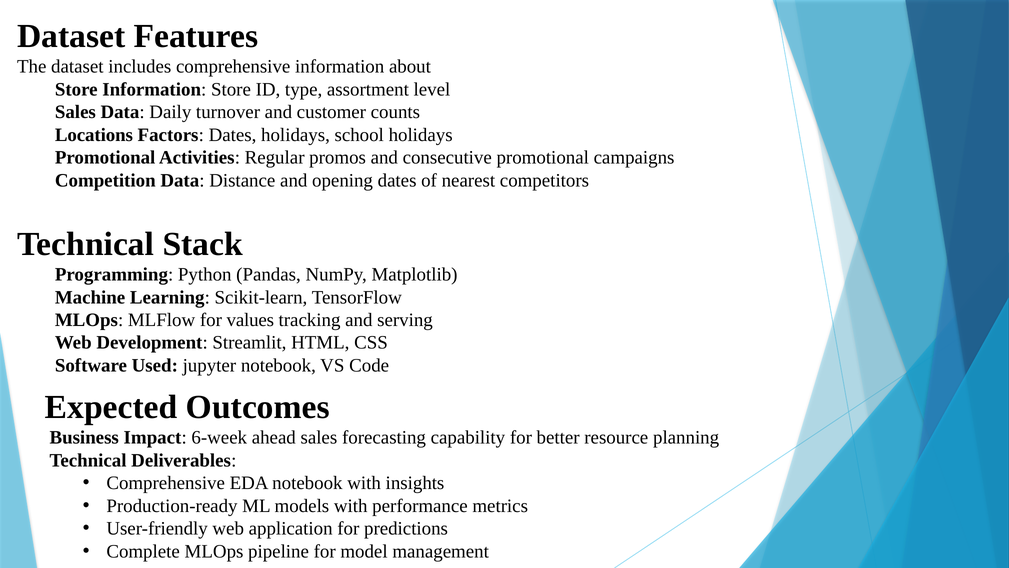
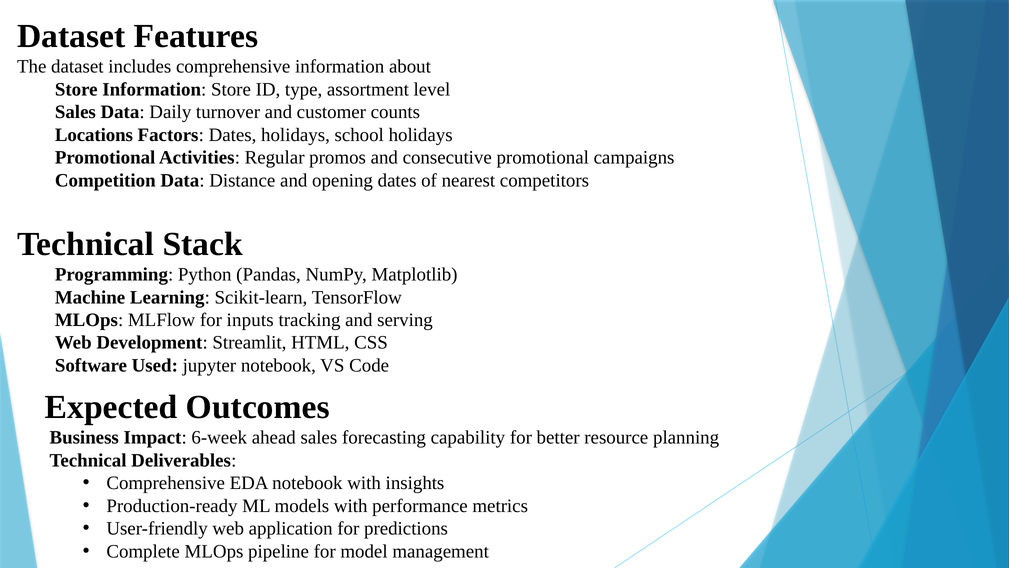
values: values -> inputs
